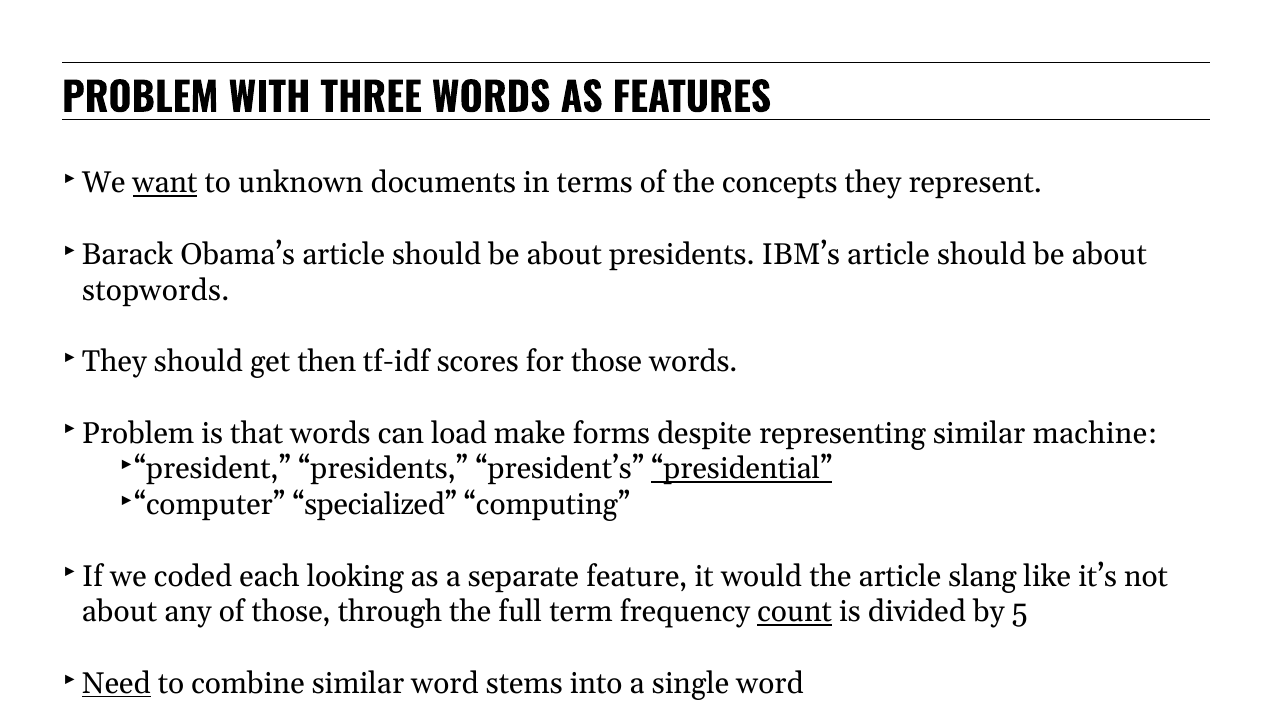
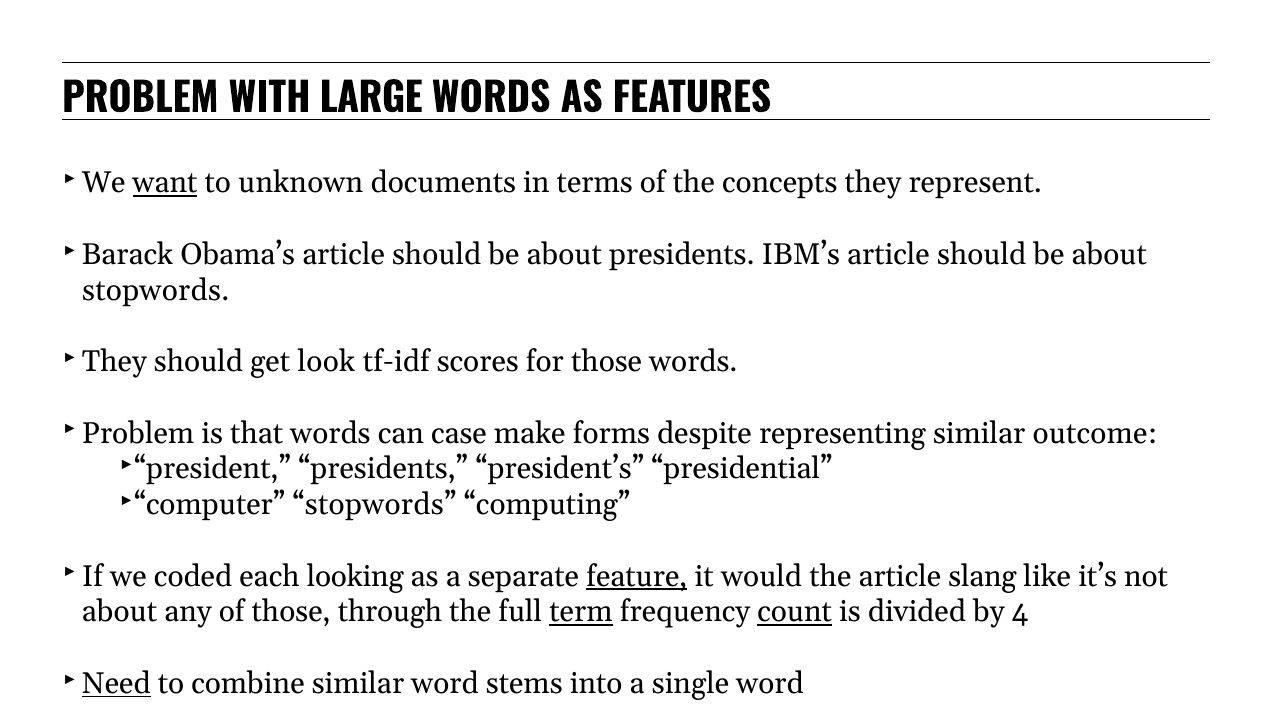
THREE: THREE -> LARGE
then: then -> look
load: load -> case
machine: machine -> outcome
presidential underline: present -> none
computer specialized: specialized -> stopwords
feature underline: none -> present
term underline: none -> present
5: 5 -> 4
